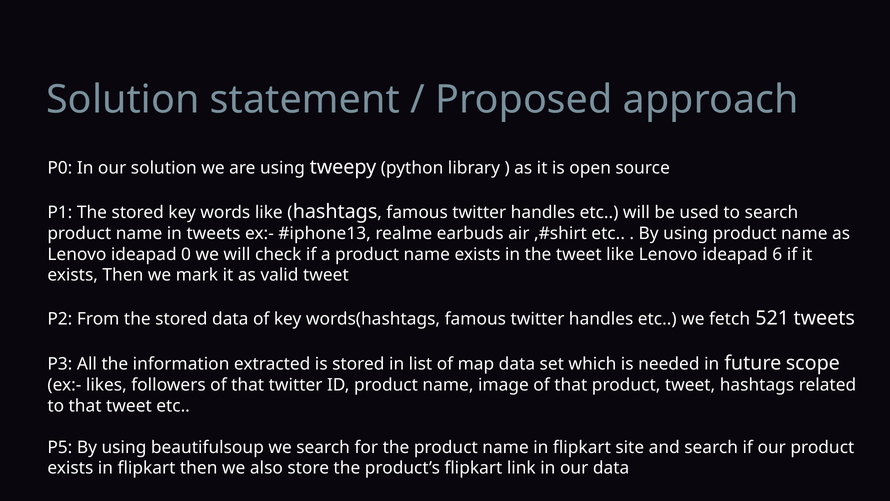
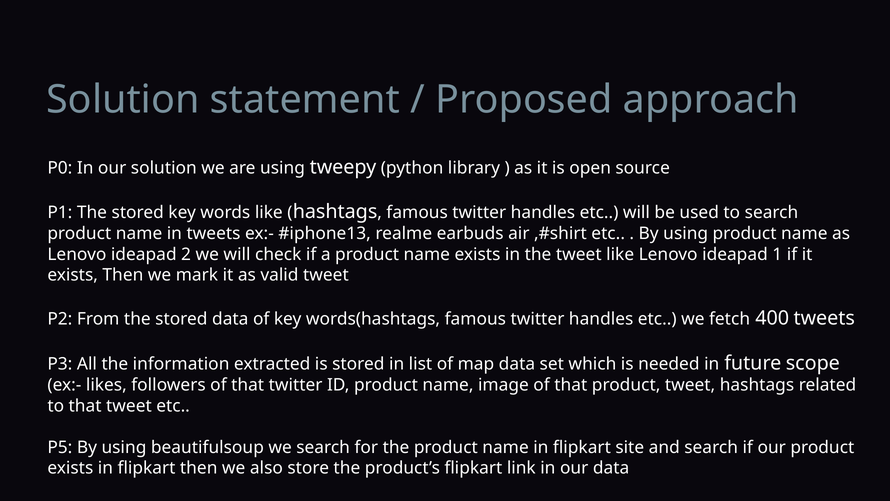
0: 0 -> 2
6: 6 -> 1
521: 521 -> 400
